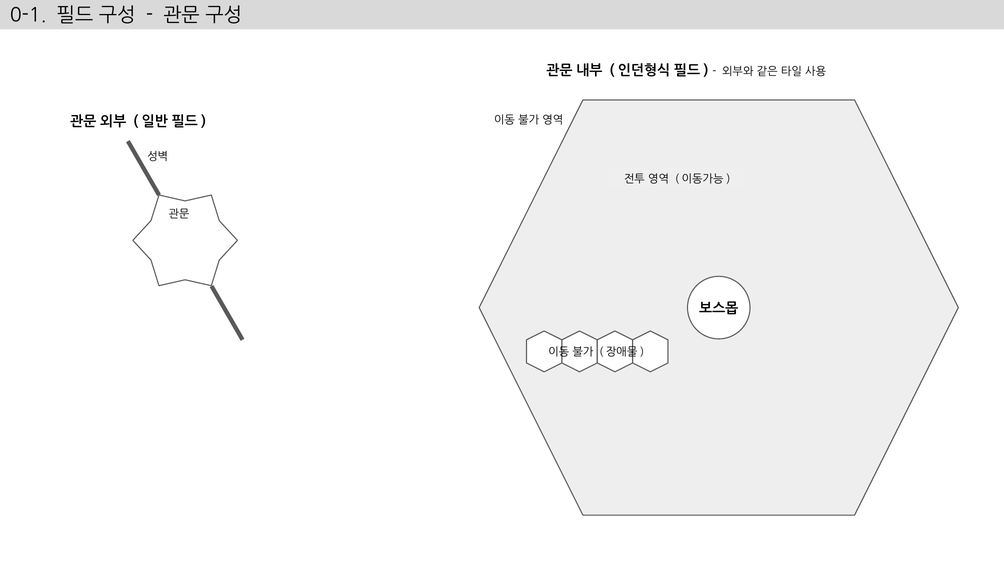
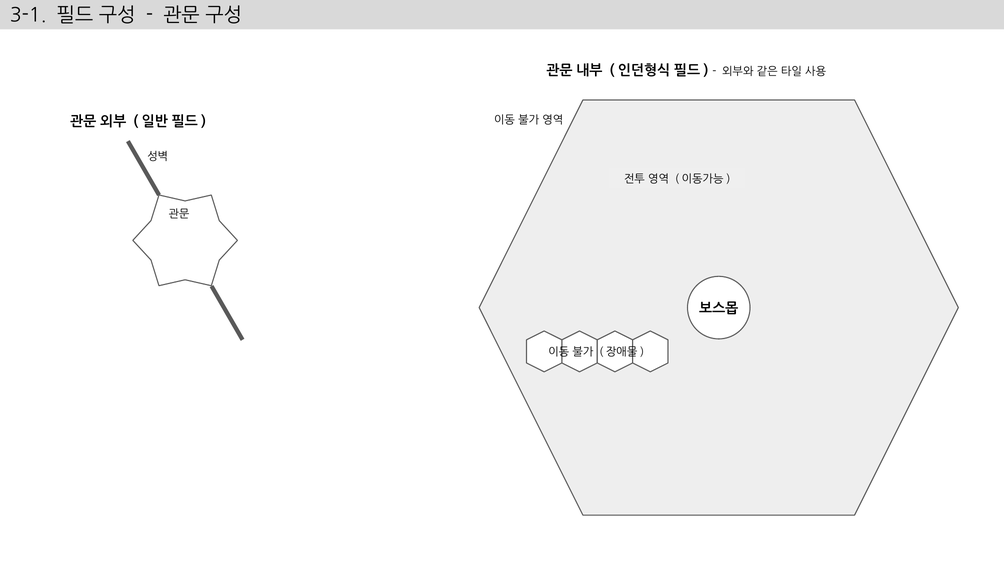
0-1: 0-1 -> 3-1
